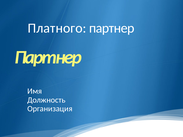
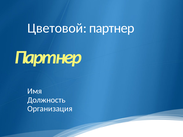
Платного: Платного -> Цветовой
